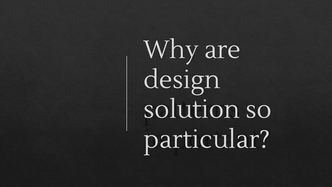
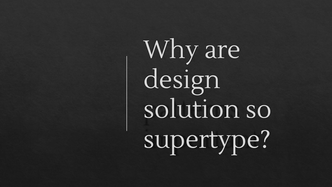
particular: particular -> supertype
